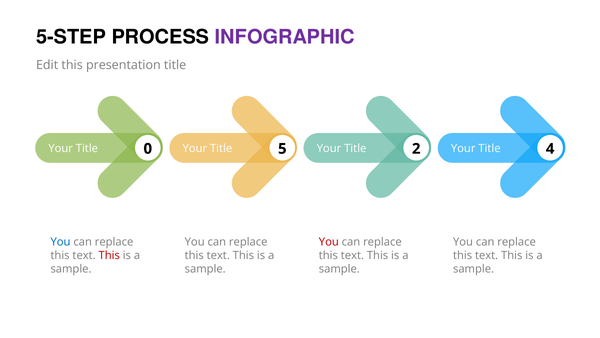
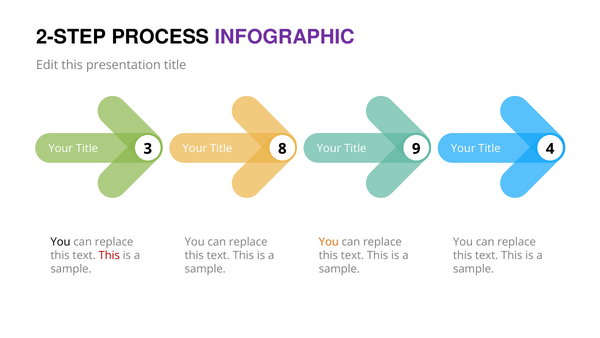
5-STEP: 5-STEP -> 2-STEP
0: 0 -> 3
5: 5 -> 8
2: 2 -> 9
You at (60, 241) colour: blue -> black
You at (329, 241) colour: red -> orange
